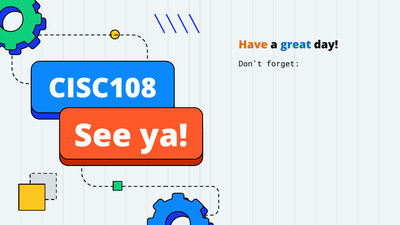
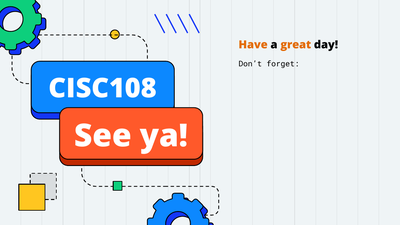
great colour: blue -> orange
